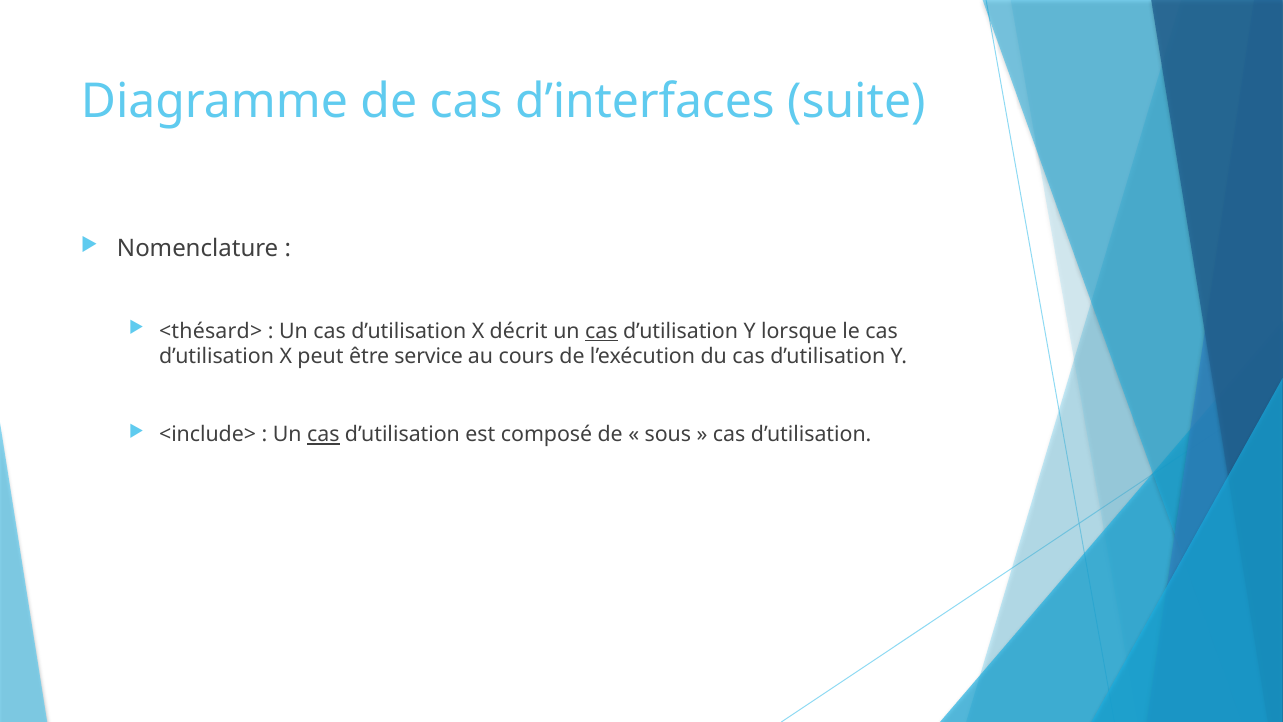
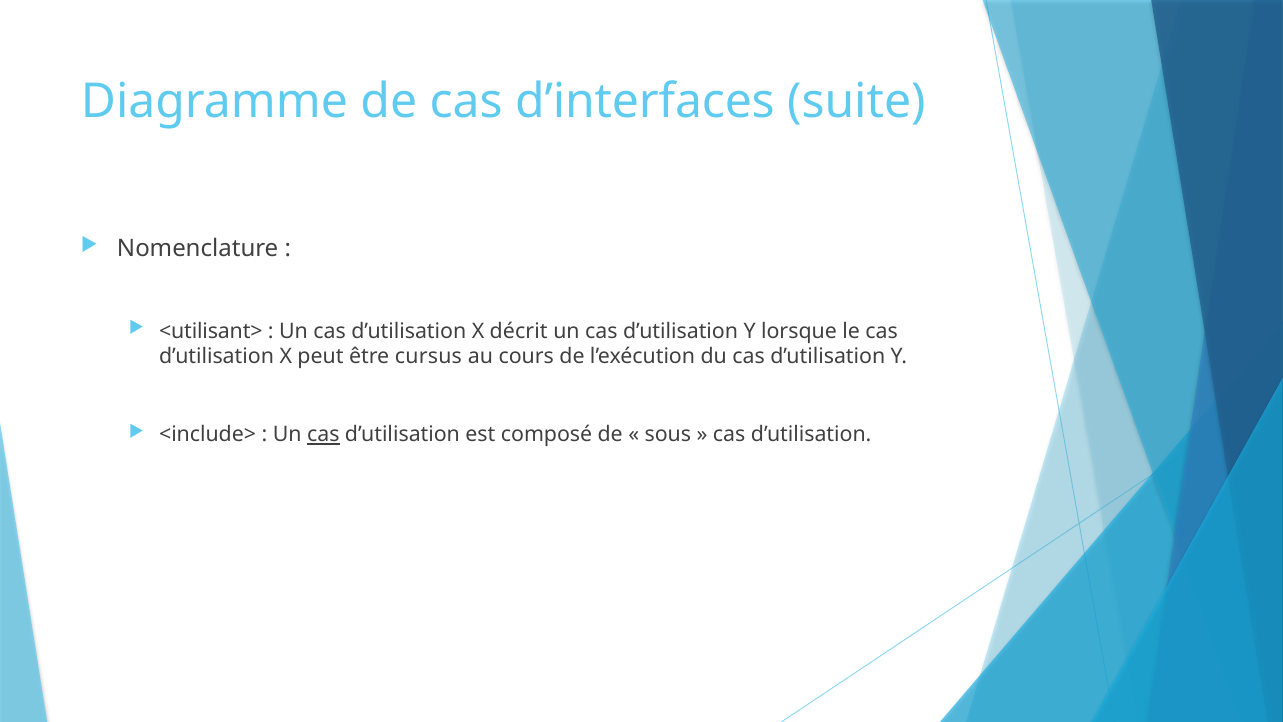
<thésard>: <thésard> -> <utilisant>
cas at (601, 331) underline: present -> none
service: service -> cursus
